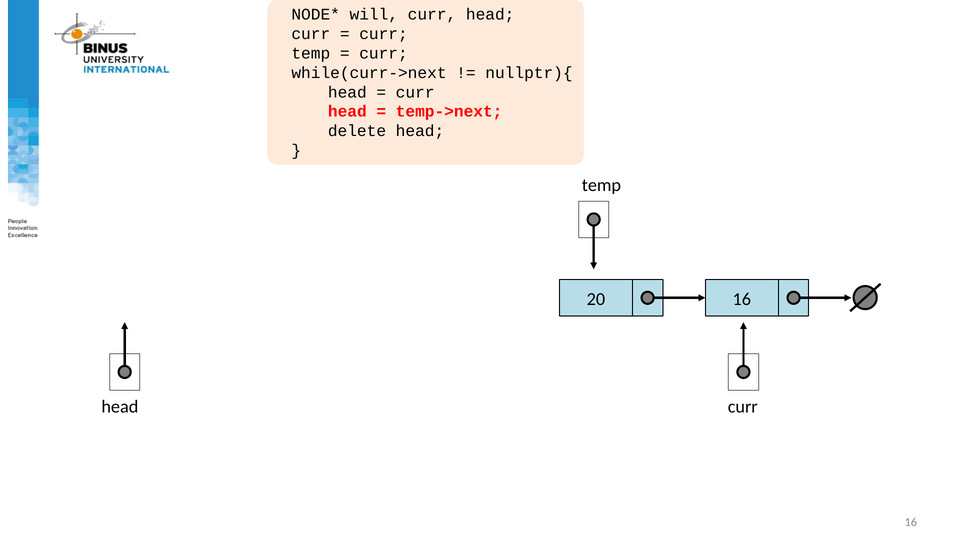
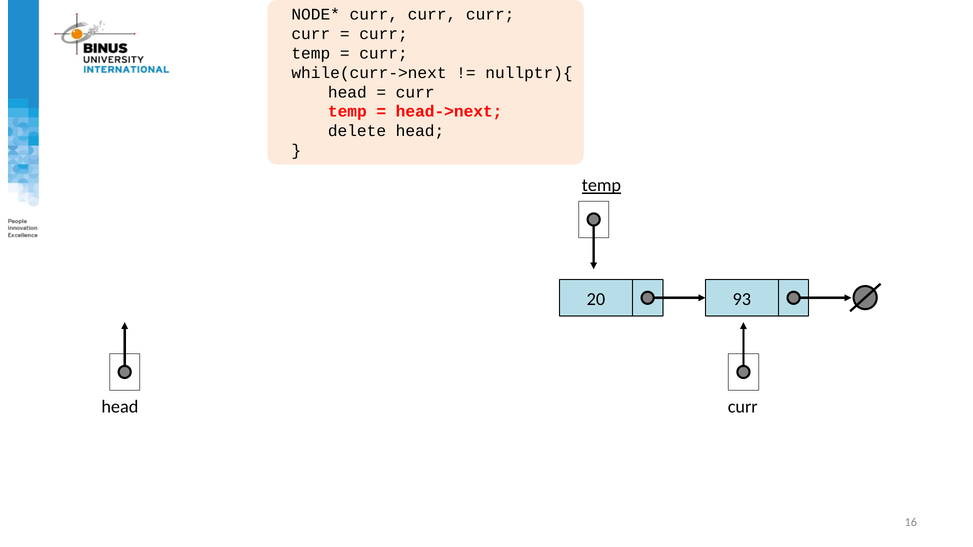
will at (374, 14): will -> curr
head at (490, 14): head -> curr
head at (347, 112): head -> temp
temp->next: temp->next -> head->next
temp at (601, 185) underline: none -> present
20 16: 16 -> 93
